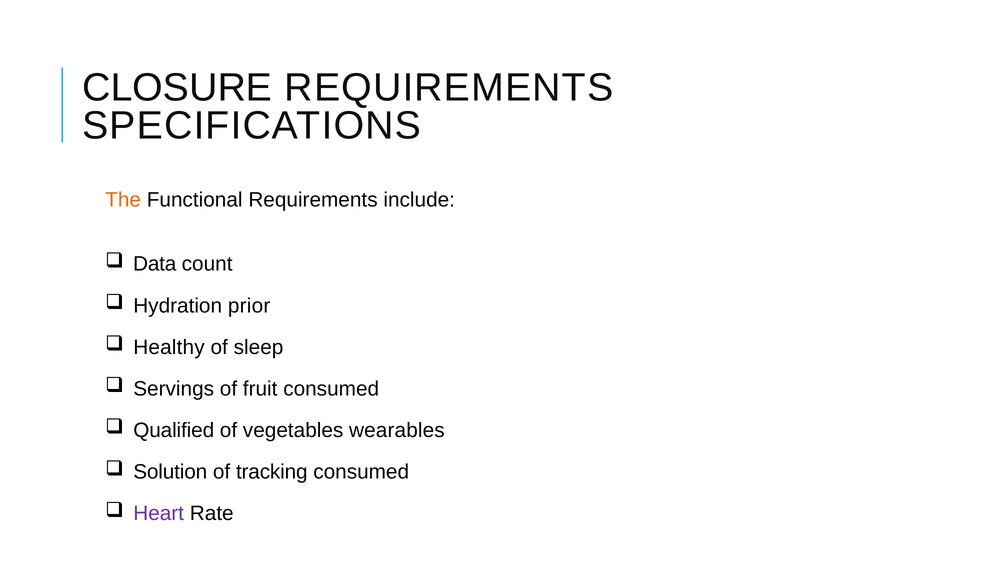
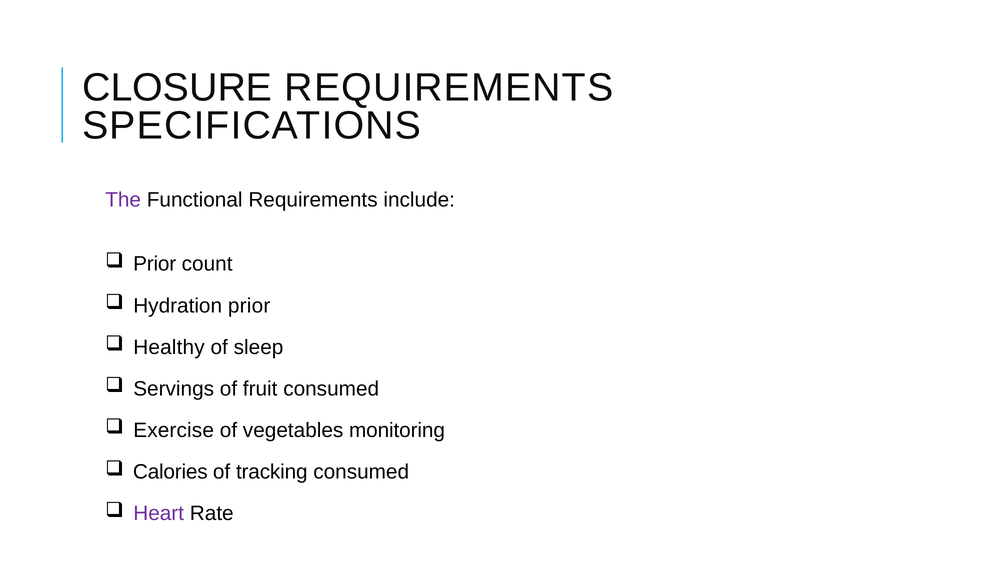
The colour: orange -> purple
Data at (155, 264): Data -> Prior
Qualified: Qualified -> Exercise
wearables: wearables -> monitoring
Solution: Solution -> Calories
